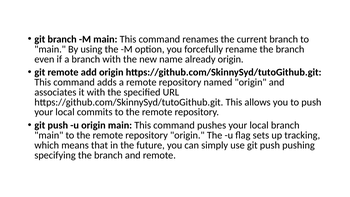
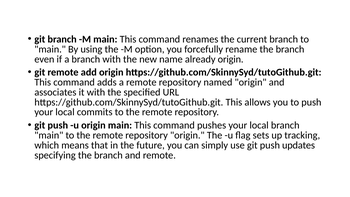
pushing: pushing -> updates
